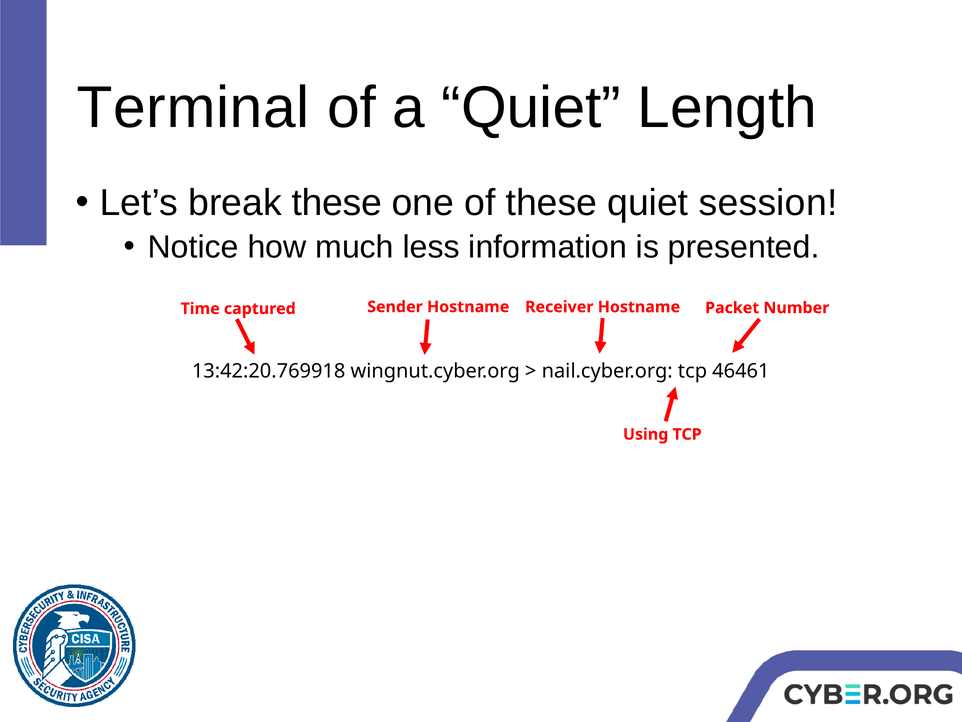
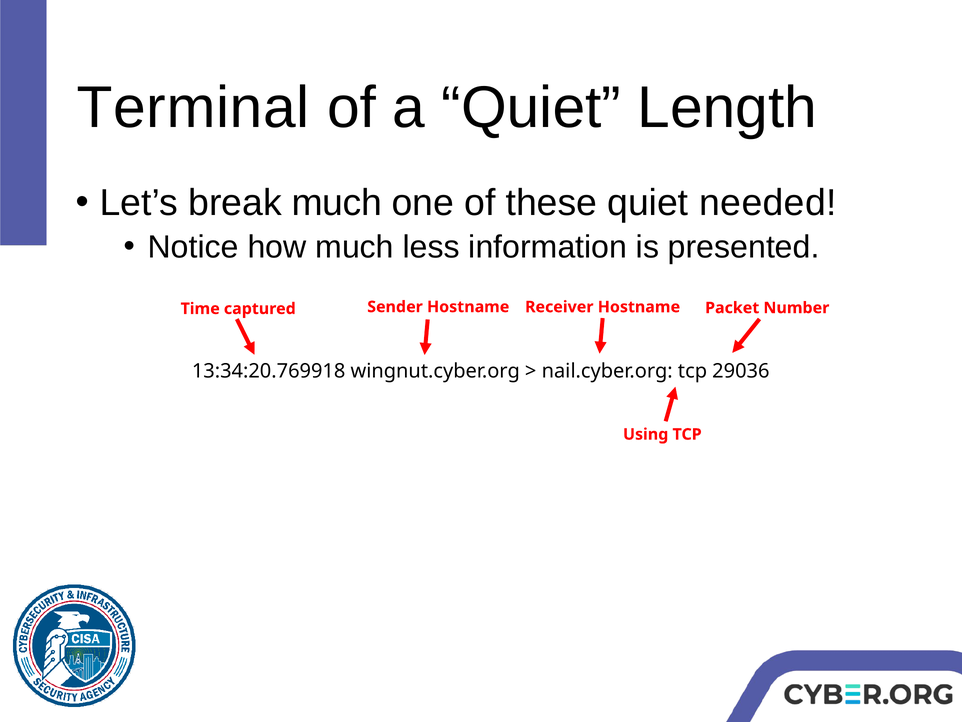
break these: these -> much
session: session -> needed
13:42:20.769918: 13:42:20.769918 -> 13:34:20.769918
46461: 46461 -> 29036
